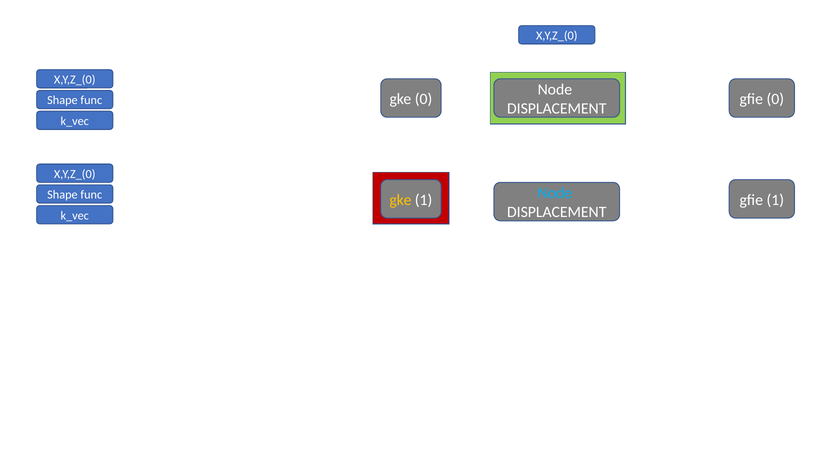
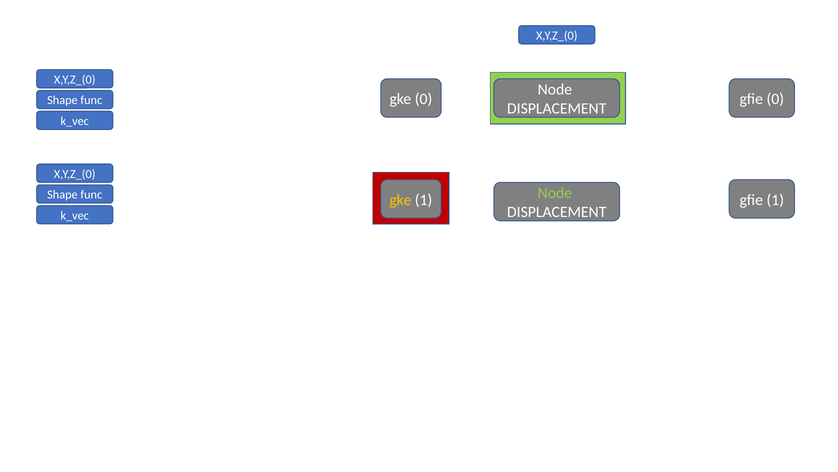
Node at (555, 193) colour: light blue -> light green
